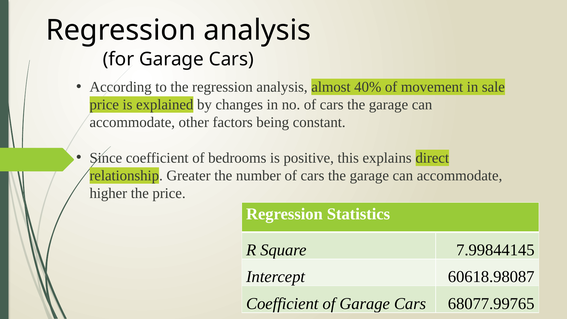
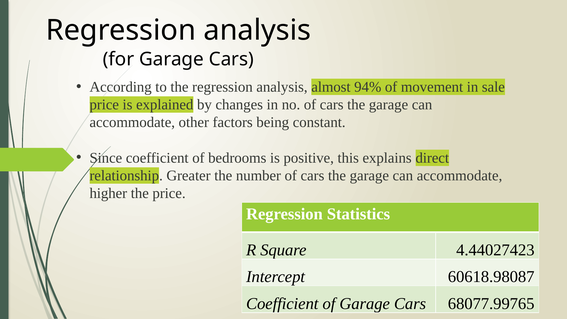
40%: 40% -> 94%
7.99844145: 7.99844145 -> 4.44027423
